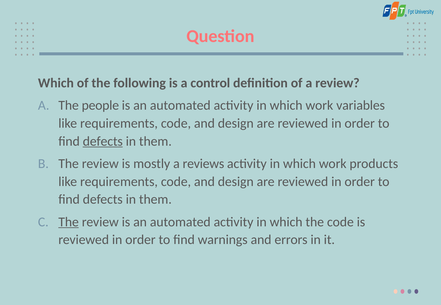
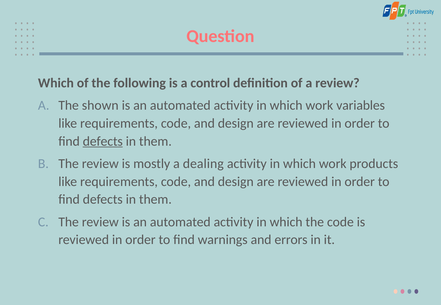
people: people -> shown
reviews: reviews -> dealing
The at (69, 222) underline: present -> none
